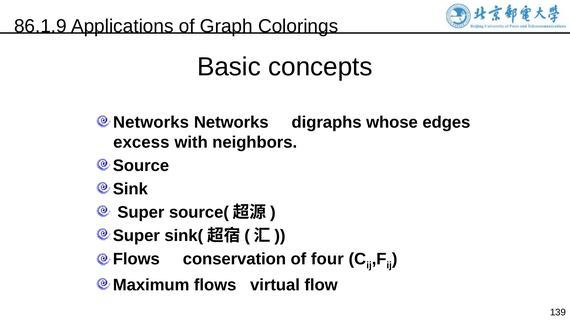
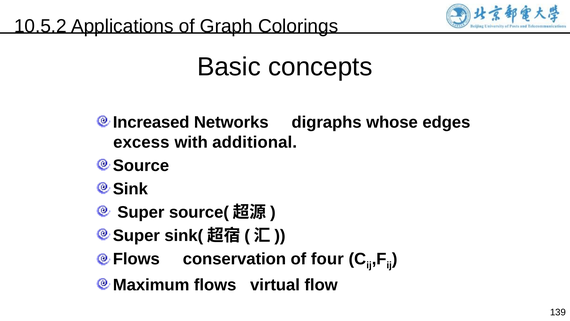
86.1.9: 86.1.9 -> 10.5.2
Networks at (151, 122): Networks -> Increased
neighbors: neighbors -> additional
